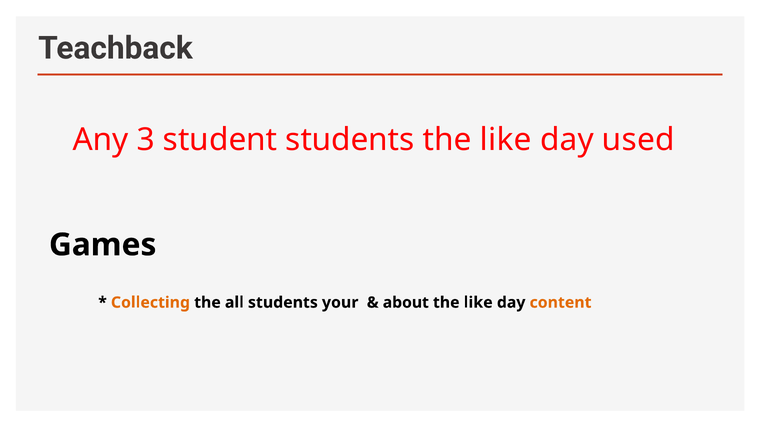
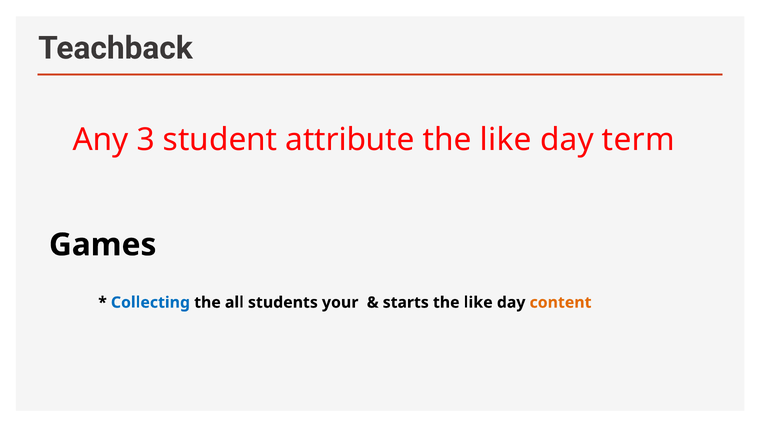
student students: students -> attribute
used: used -> term
Collecting colour: orange -> blue
about: about -> starts
